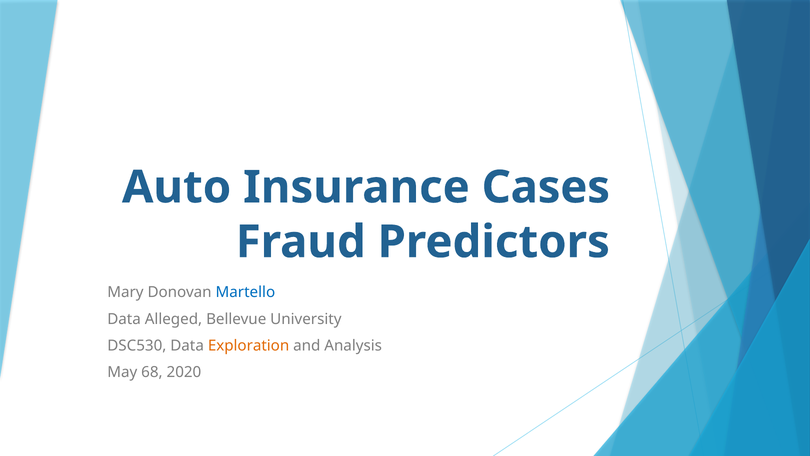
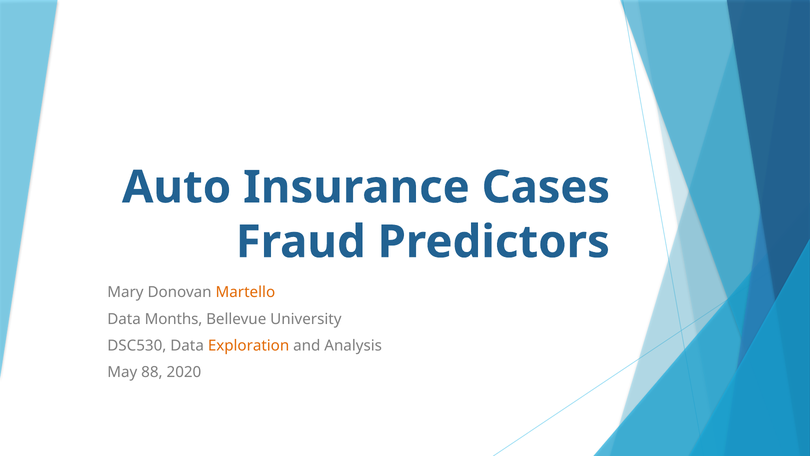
Martello colour: blue -> orange
Alleged: Alleged -> Months
68: 68 -> 88
